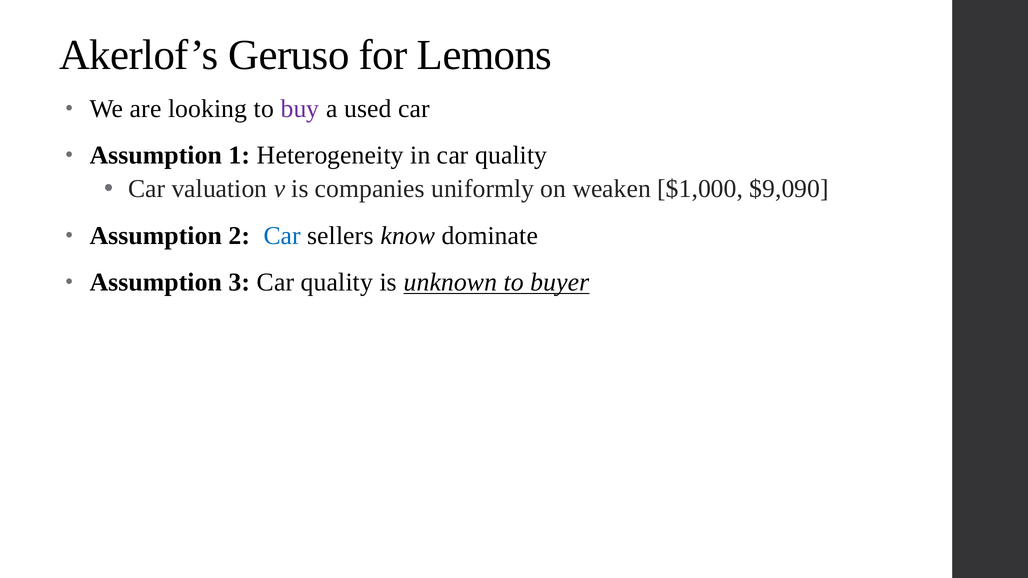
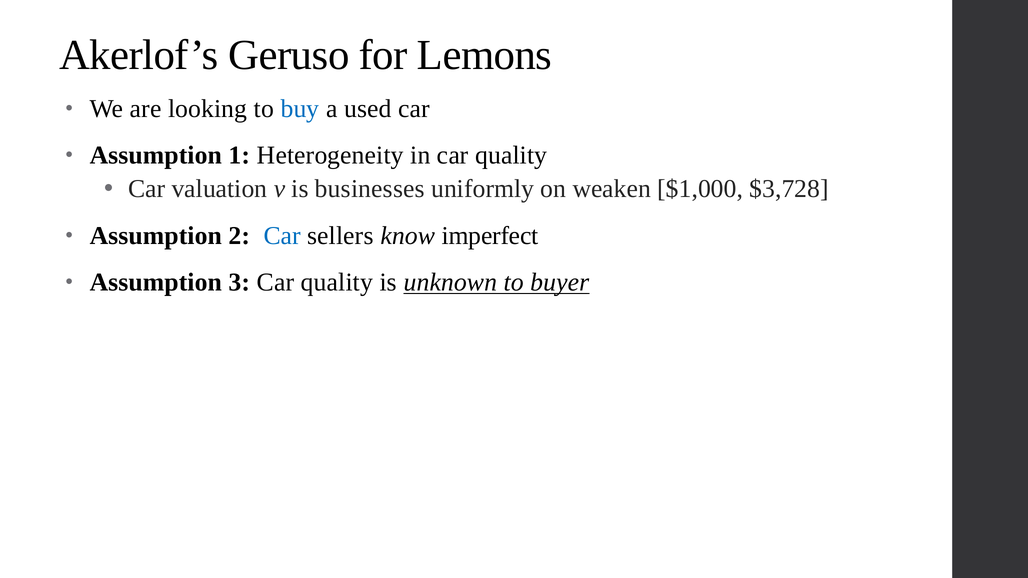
buy colour: purple -> blue
companies: companies -> businesses
$9,090: $9,090 -> $3,728
dominate: dominate -> imperfect
